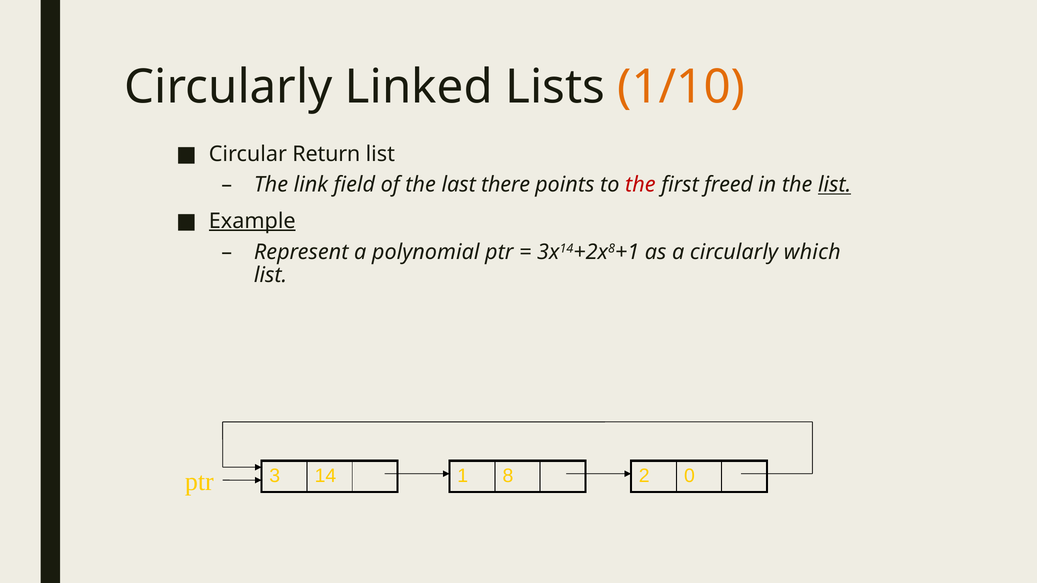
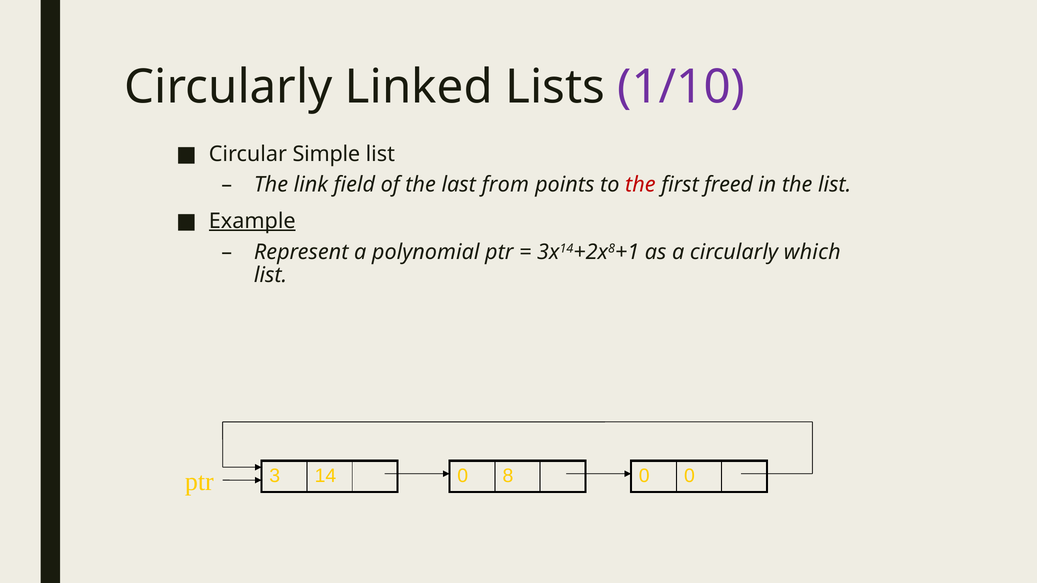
1/10 colour: orange -> purple
Return: Return -> Simple
there: there -> from
list at (835, 185) underline: present -> none
14 1: 1 -> 0
8 2: 2 -> 0
